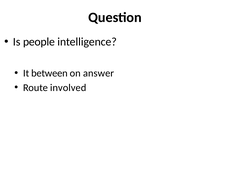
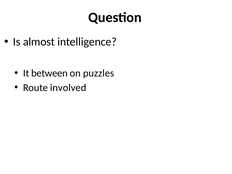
people: people -> almost
answer: answer -> puzzles
